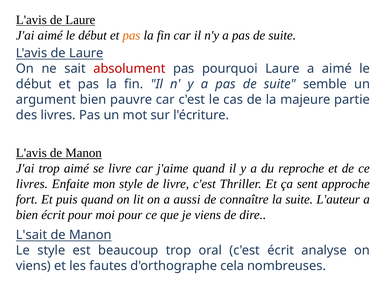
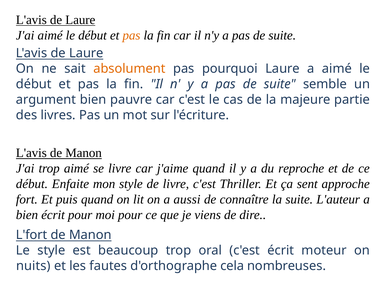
absolument colour: red -> orange
livres at (32, 184): livres -> début
L'sait: L'sait -> L'fort
analyse: analyse -> moteur
viens at (33, 265): viens -> nuits
